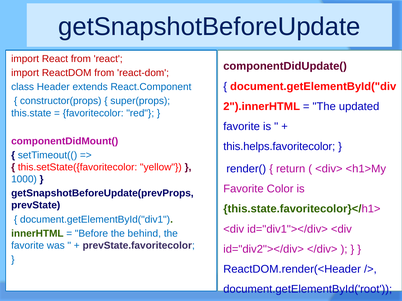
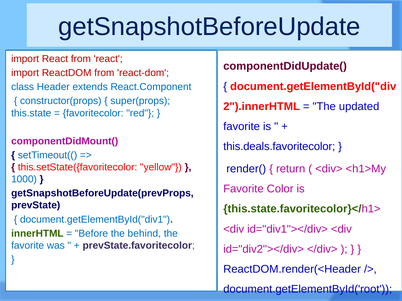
this.helps.favoritecolor: this.helps.favoritecolor -> this.deals.favoritecolor
